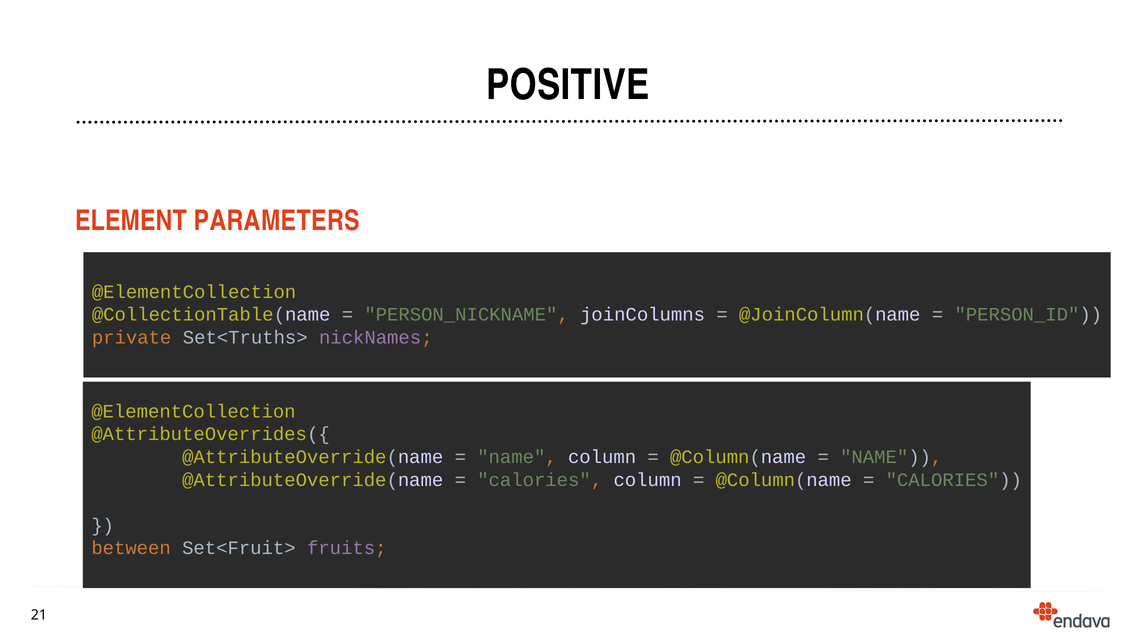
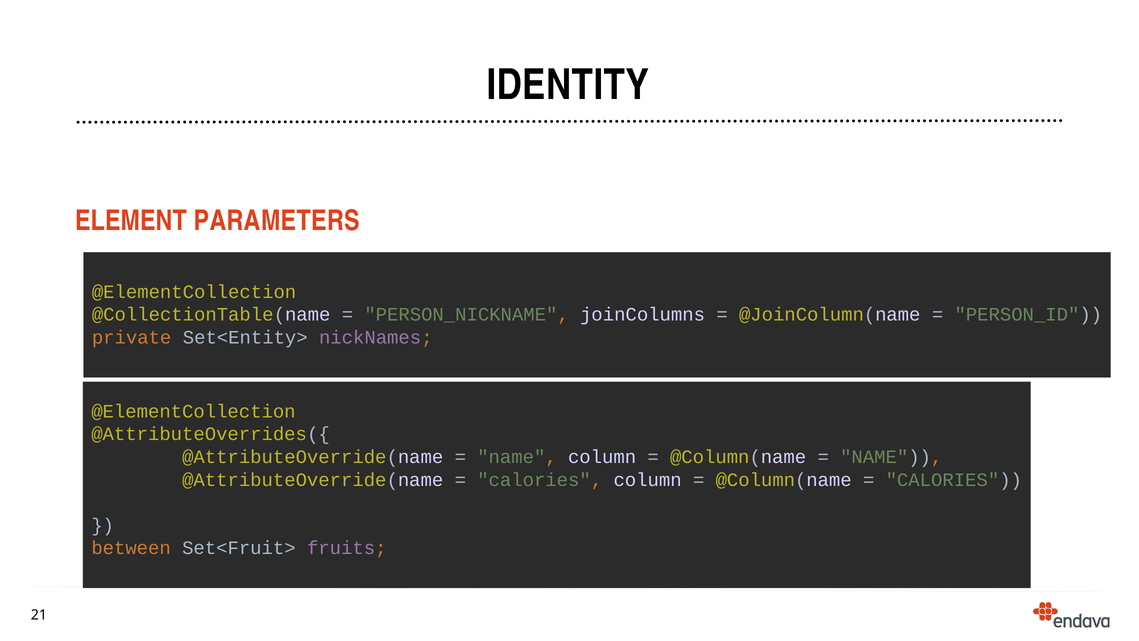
POSITIVE: POSITIVE -> IDENTITY
Set<Truths>: Set<Truths> -> Set<Entity>
